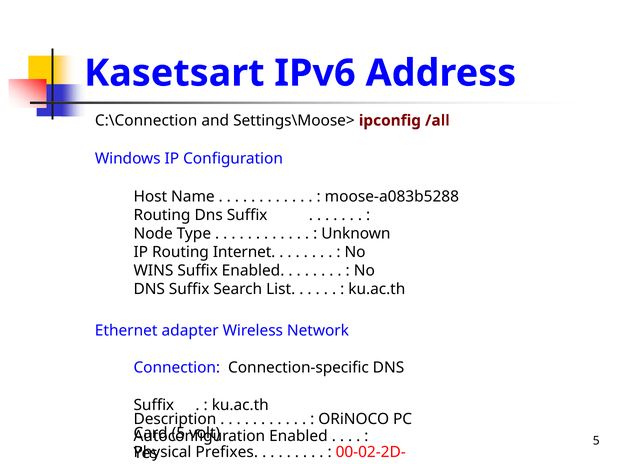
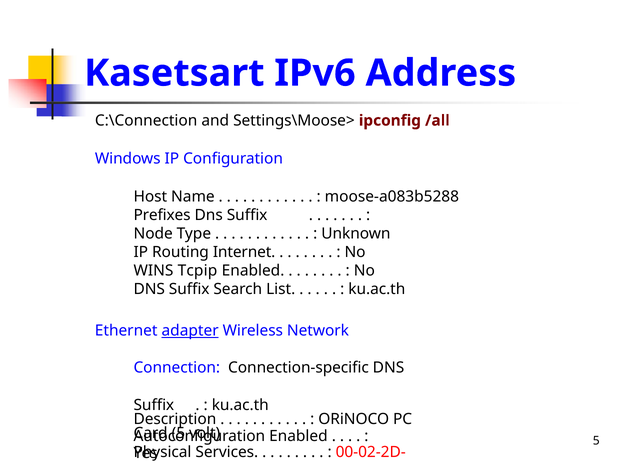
Routing at (162, 215): Routing -> Prefixes
WINS Suffix: Suffix -> Tcpip
adapter underline: none -> present
Prefixes: Prefixes -> Services
